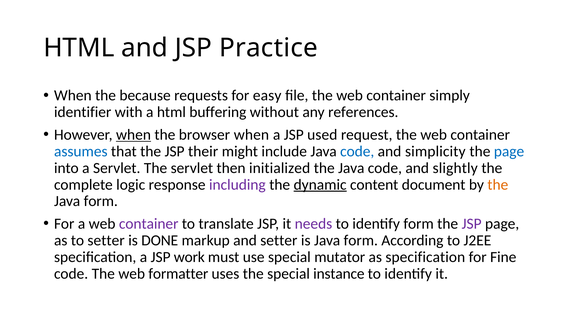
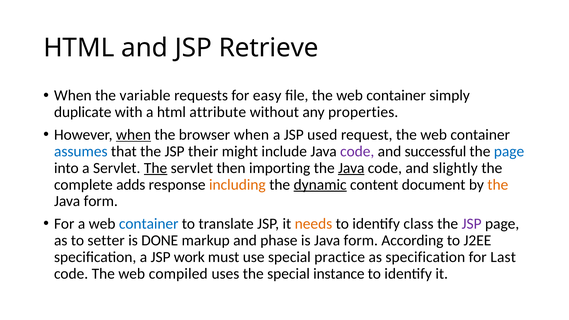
Practice: Practice -> Retrieve
because: because -> variable
identifier: identifier -> duplicate
buffering: buffering -> attribute
references: references -> properties
code at (357, 151) colour: blue -> purple
simplicity: simplicity -> successful
The at (156, 168) underline: none -> present
initialized: initialized -> importing
Java at (351, 168) underline: none -> present
logic: logic -> adds
including colour: purple -> orange
container at (149, 224) colour: purple -> blue
needs colour: purple -> orange
identify form: form -> class
and setter: setter -> phase
mutator: mutator -> practice
Fine: Fine -> Last
formatter: formatter -> compiled
